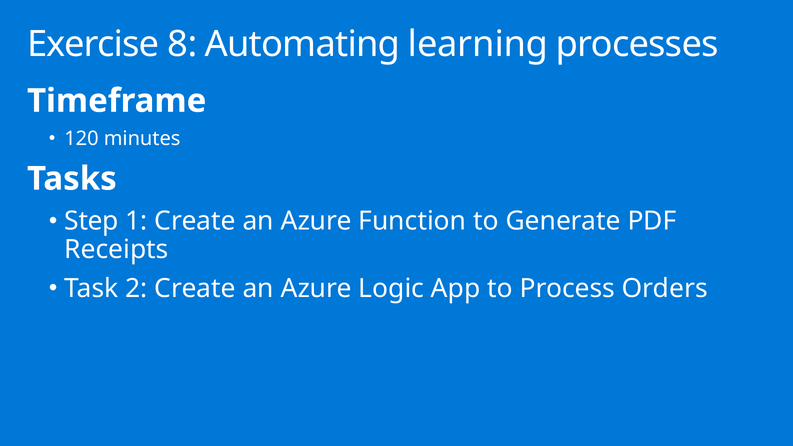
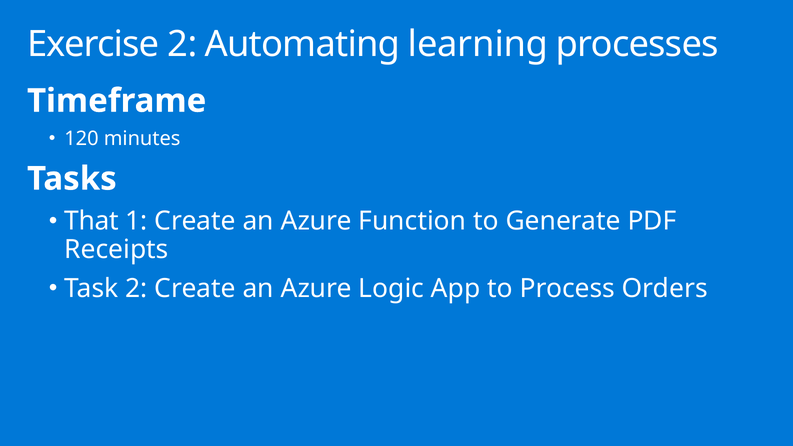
Exercise 8: 8 -> 2
Step: Step -> That
